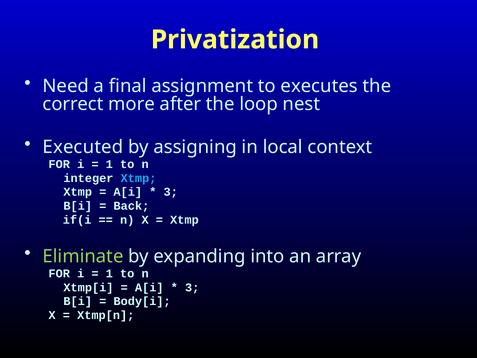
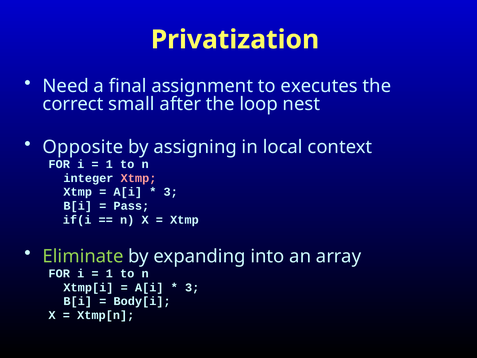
more: more -> small
Executed: Executed -> Opposite
Xtmp at (139, 178) colour: light blue -> pink
Back: Back -> Pass
